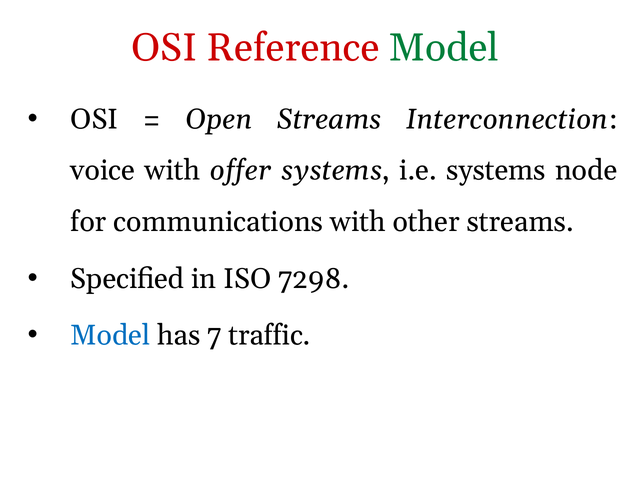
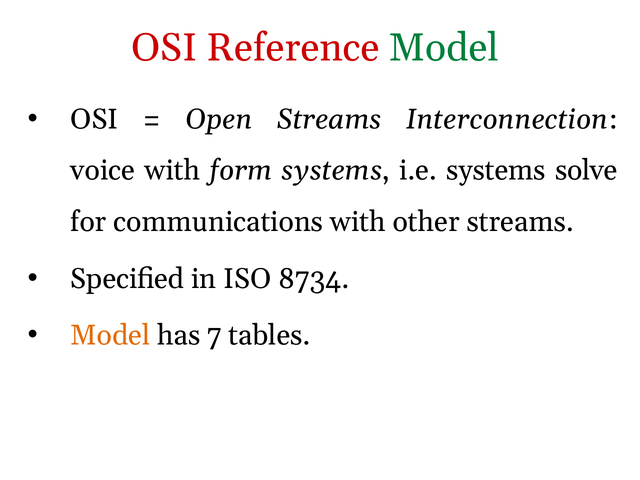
offer: offer -> form
node: node -> solve
7298: 7298 -> 8734
Model at (110, 336) colour: blue -> orange
traffic: traffic -> tables
